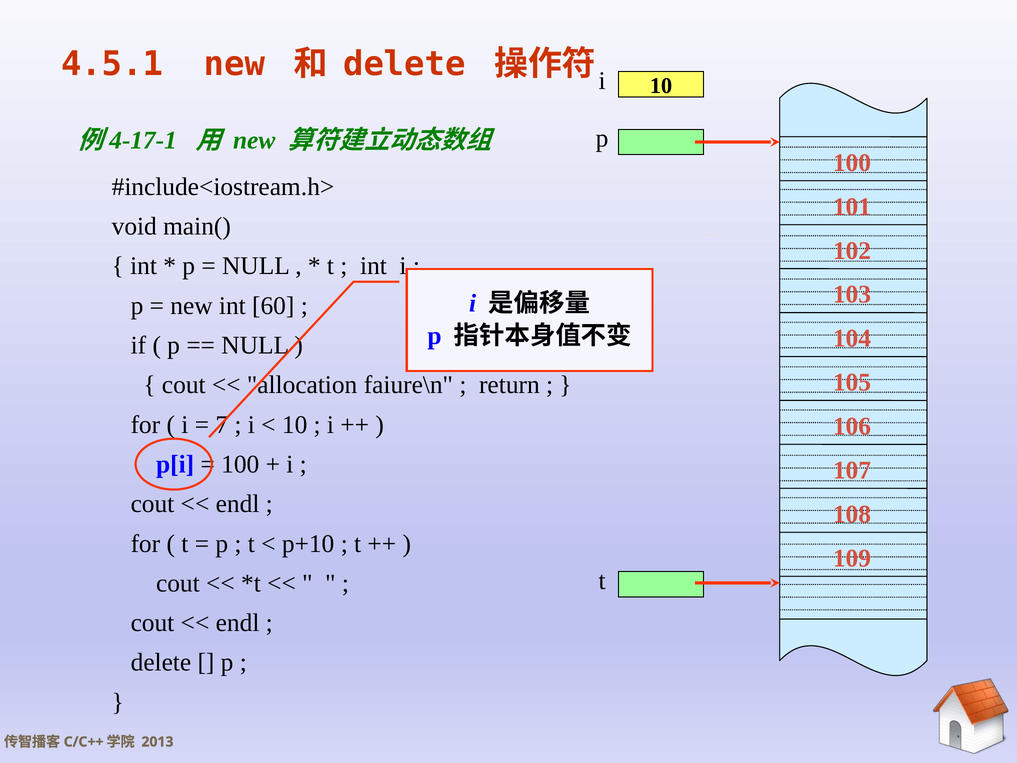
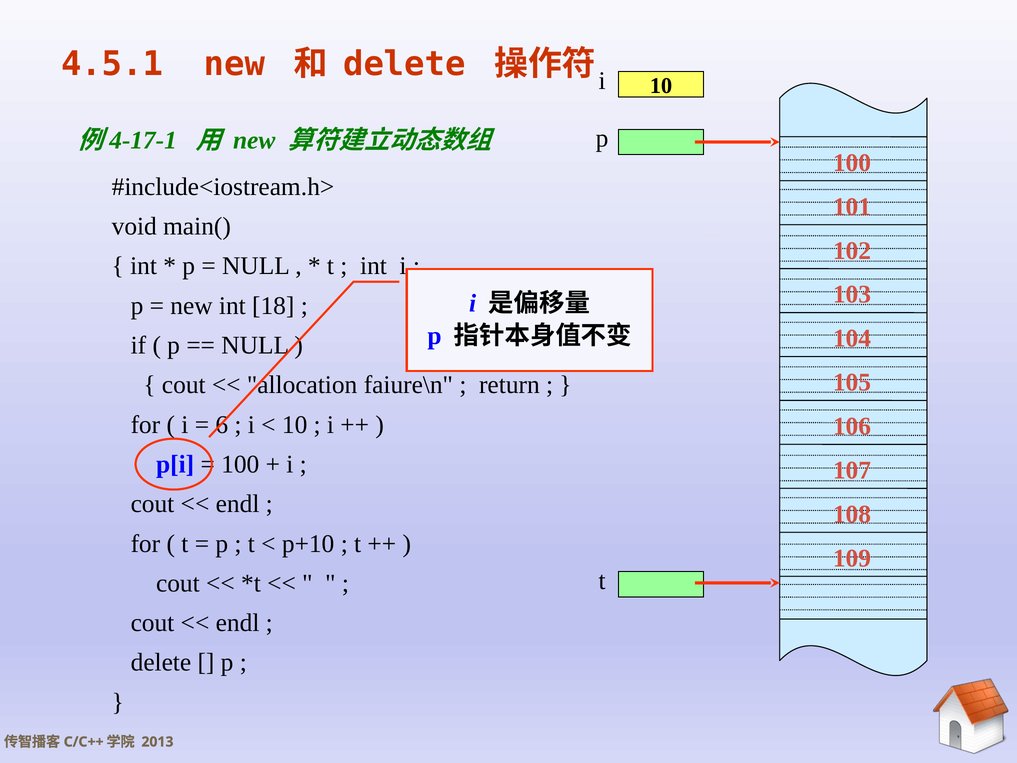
60: 60 -> 18
7: 7 -> 6
